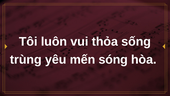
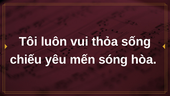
trùng: trùng -> chiếu
